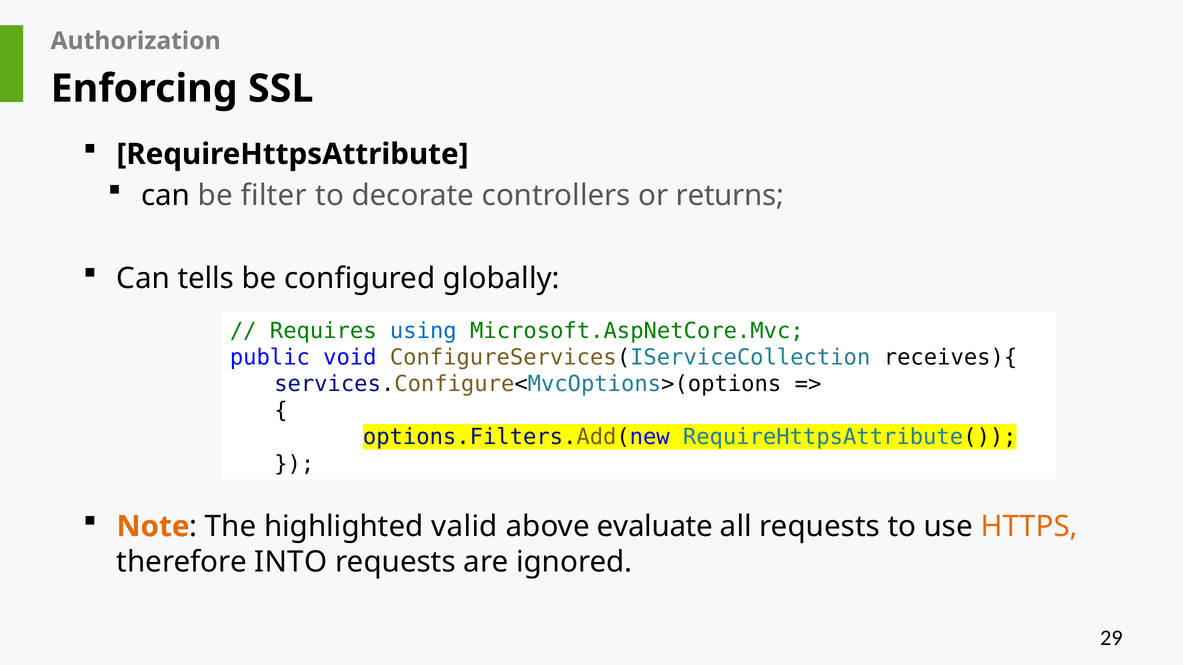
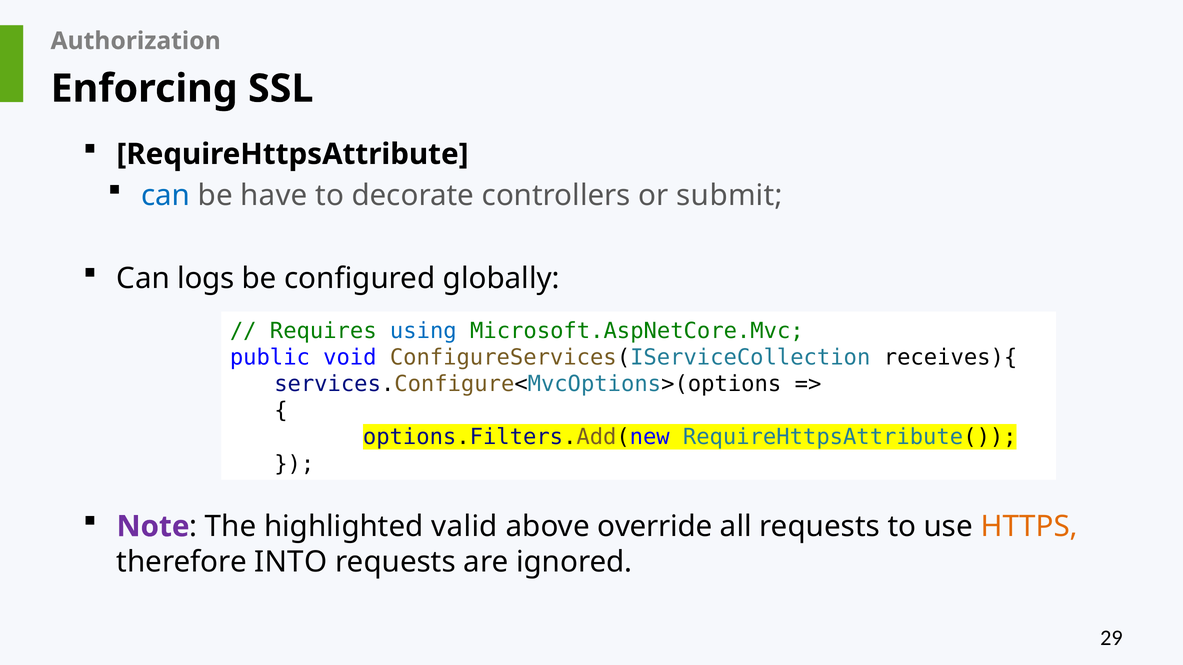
can at (166, 196) colour: black -> blue
filter: filter -> have
returns: returns -> submit
tells: tells -> logs
Note colour: orange -> purple
evaluate: evaluate -> override
